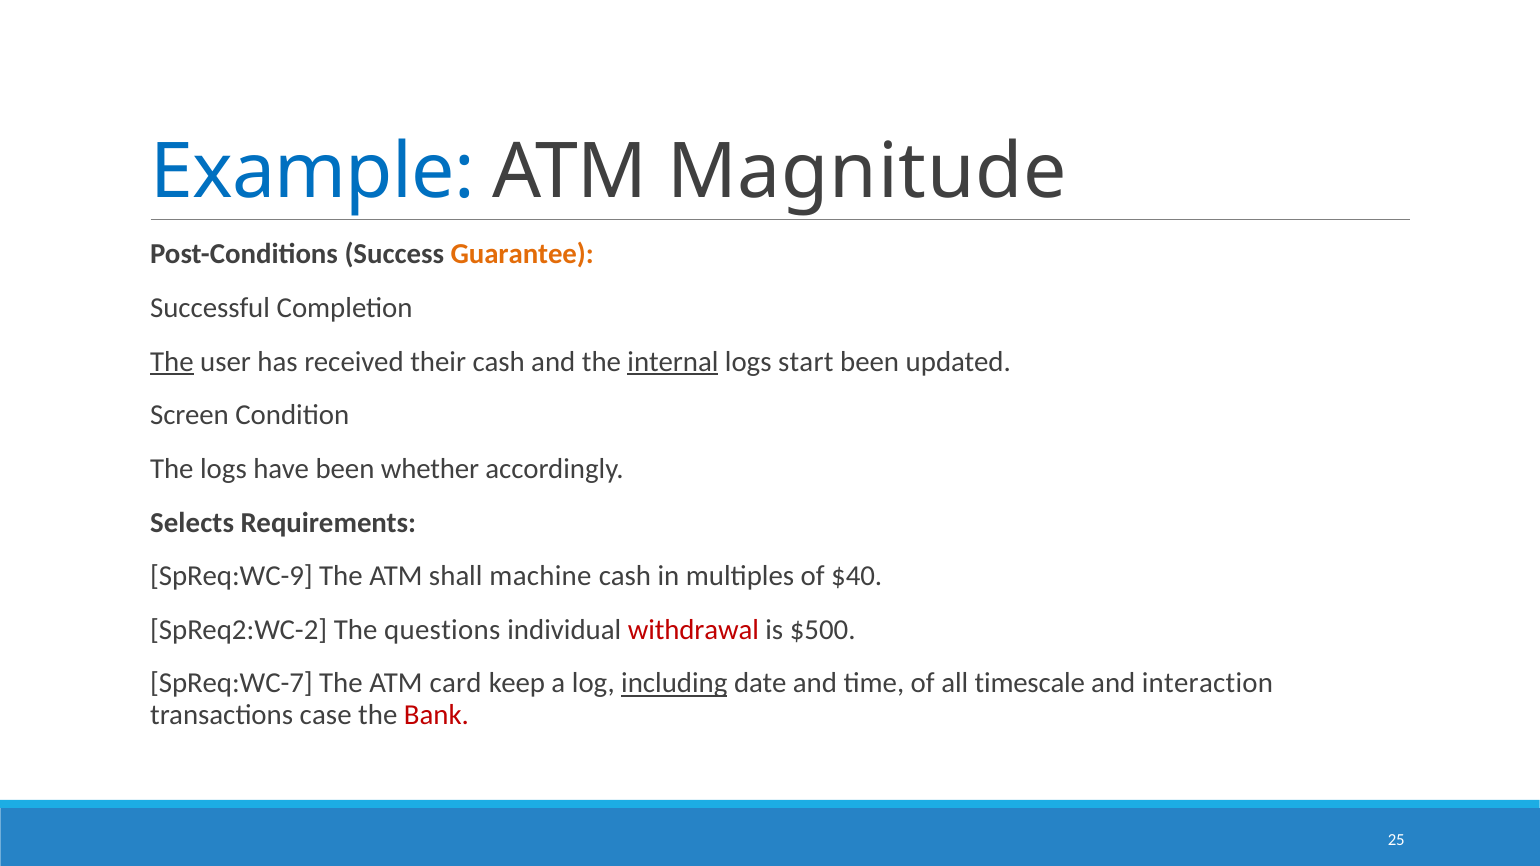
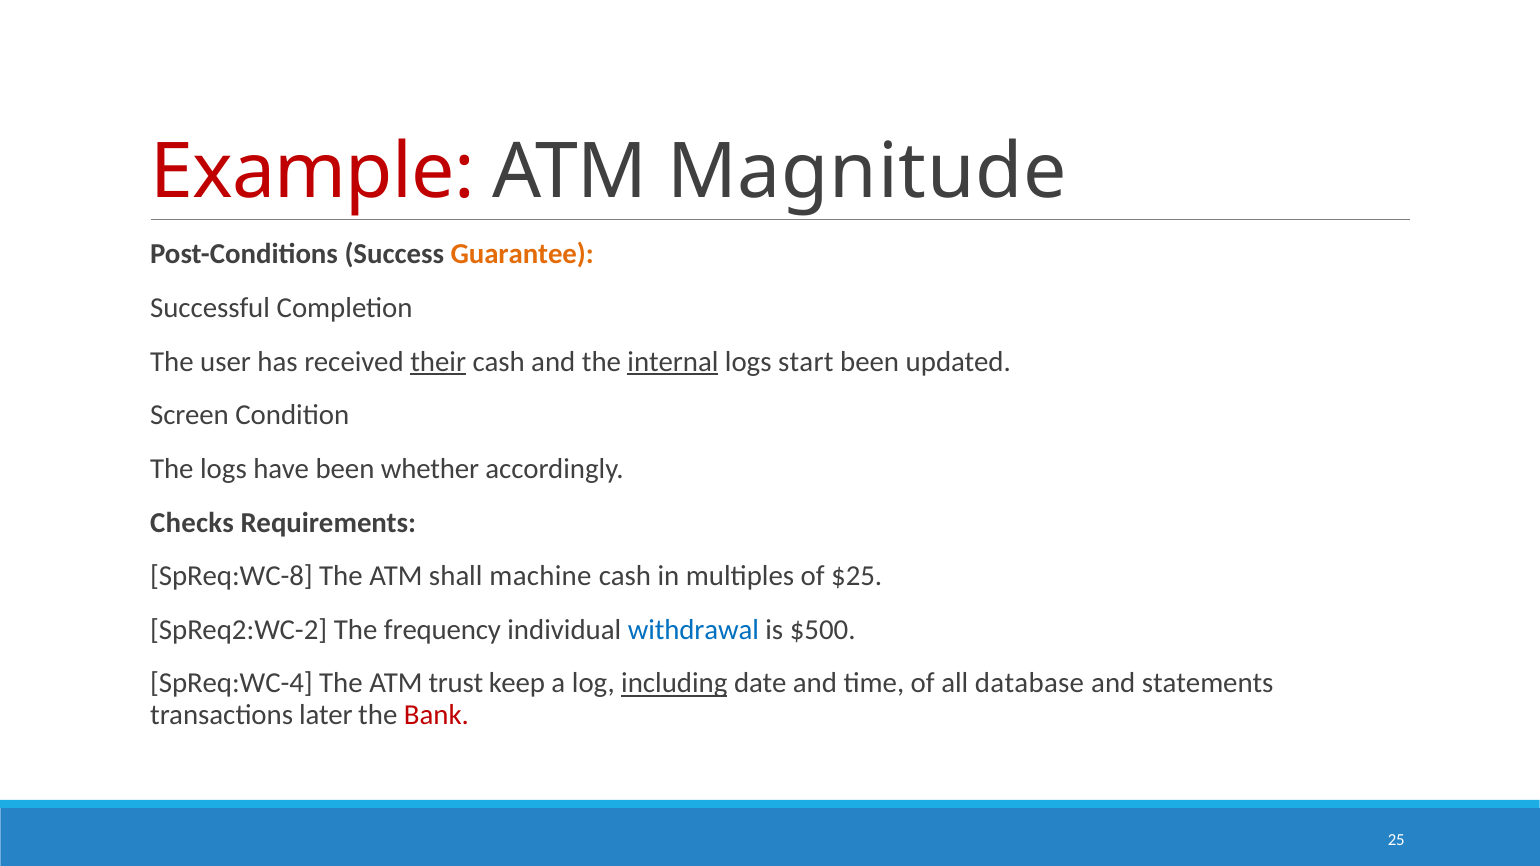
Example colour: blue -> red
The at (172, 362) underline: present -> none
their underline: none -> present
Selects: Selects -> Checks
SpReq:WC-9: SpReq:WC-9 -> SpReq:WC-8
$40: $40 -> $25
questions: questions -> frequency
withdrawal colour: red -> blue
SpReq:WC-7: SpReq:WC-7 -> SpReq:WC-4
card: card -> trust
timescale: timescale -> database
interaction: interaction -> statements
case: case -> later
